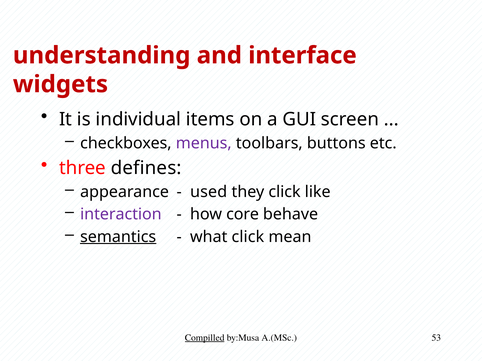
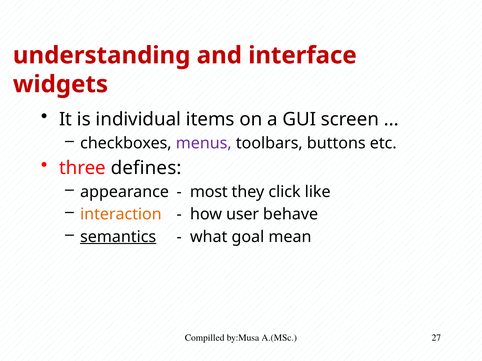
used: used -> most
interaction colour: purple -> orange
core: core -> user
what click: click -> goal
Compilled underline: present -> none
53: 53 -> 27
